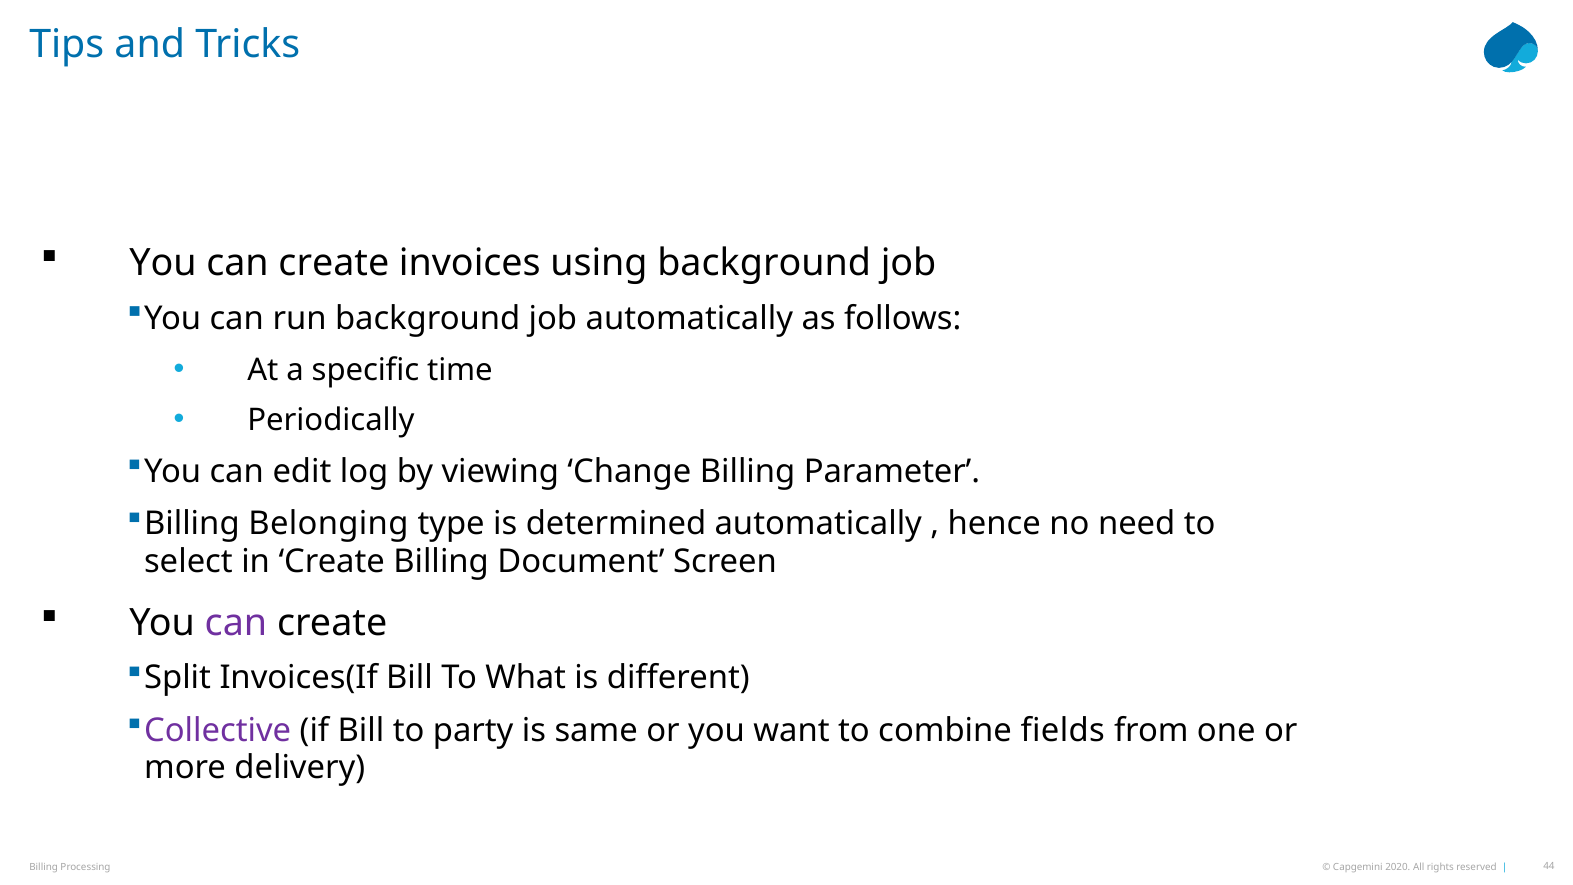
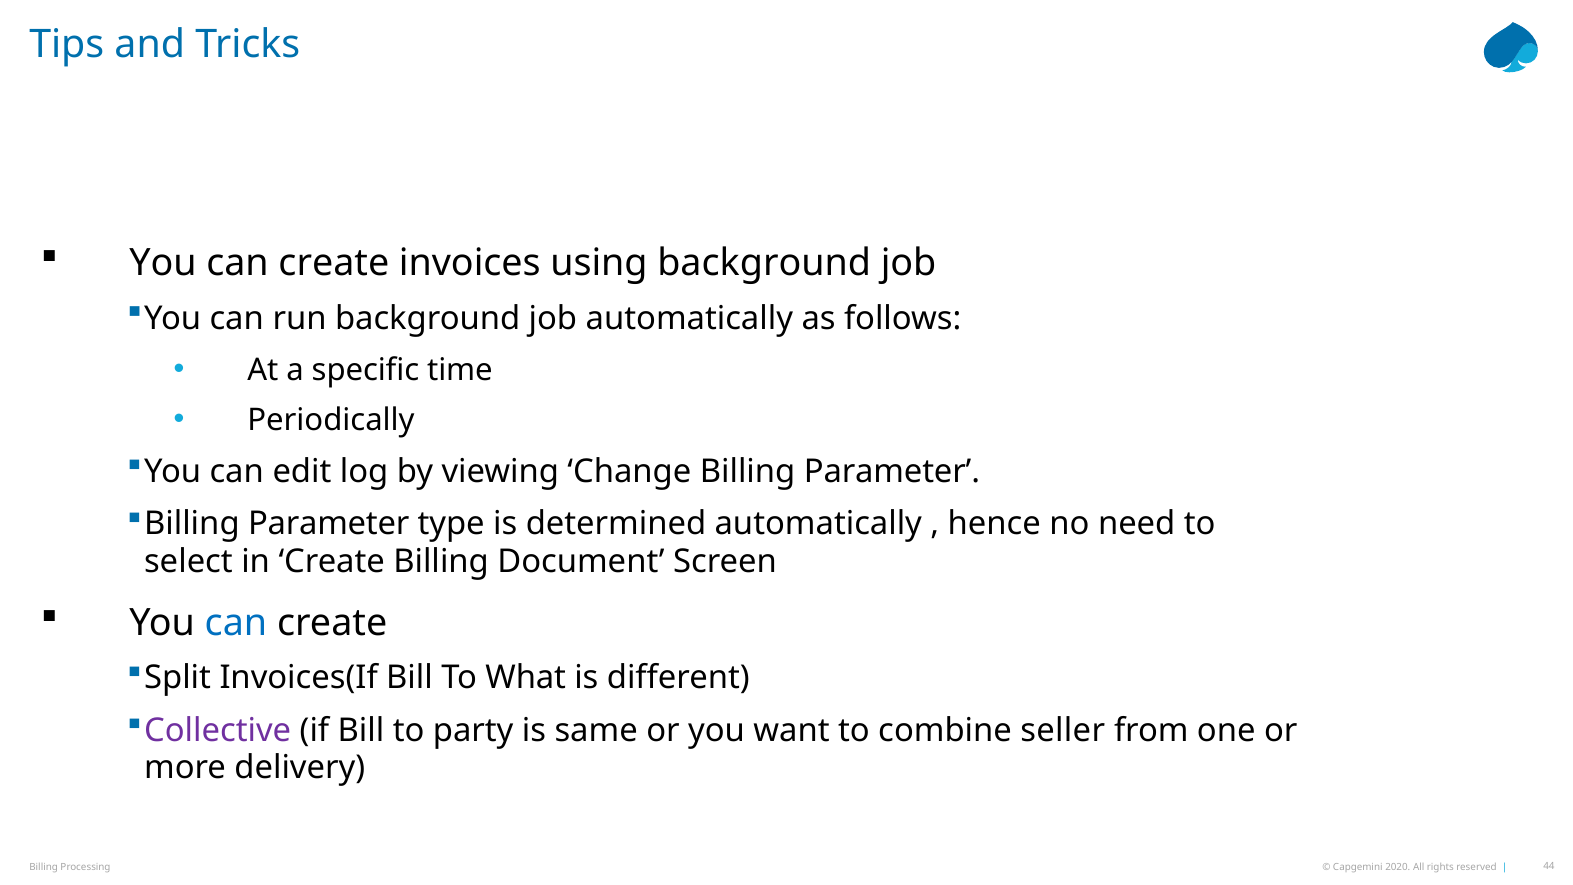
Belonging at (328, 524): Belonging -> Parameter
can at (236, 623) colour: purple -> blue
fields: fields -> seller
